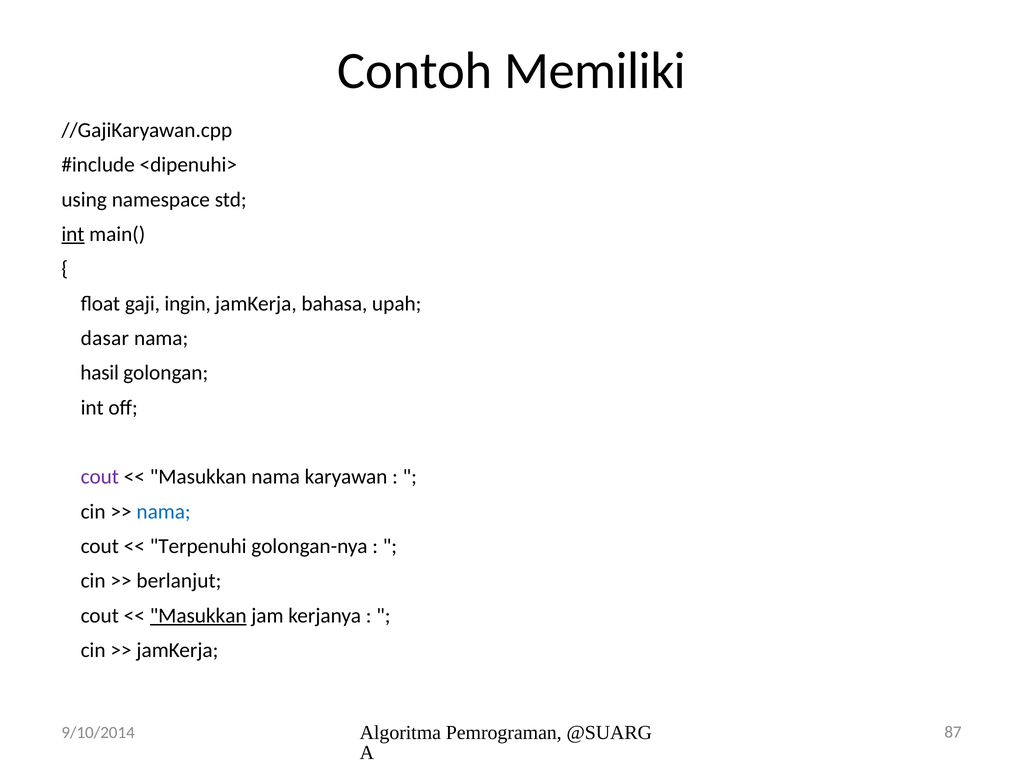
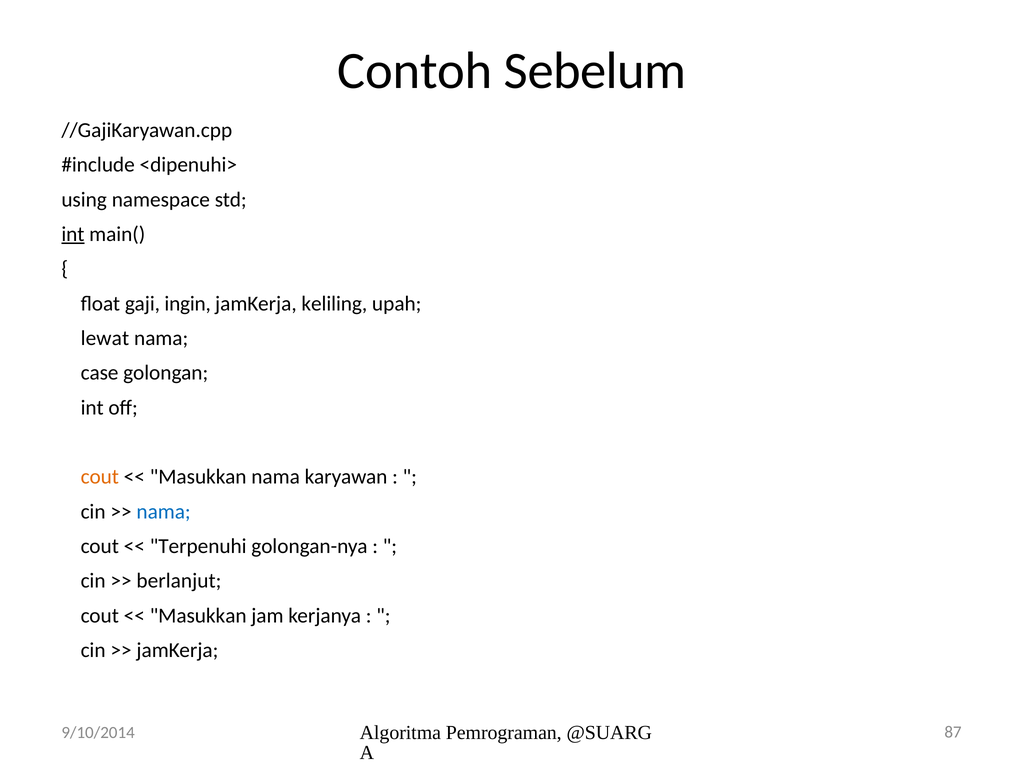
Memiliki: Memiliki -> Sebelum
bahasa: bahasa -> keliling
dasar: dasar -> lewat
hasil: hasil -> case
cout at (100, 477) colour: purple -> orange
Masukkan at (198, 616) underline: present -> none
